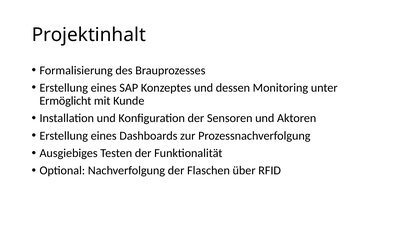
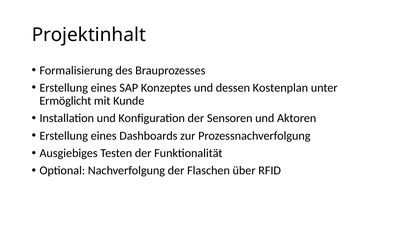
Monitoring: Monitoring -> Kostenplan
